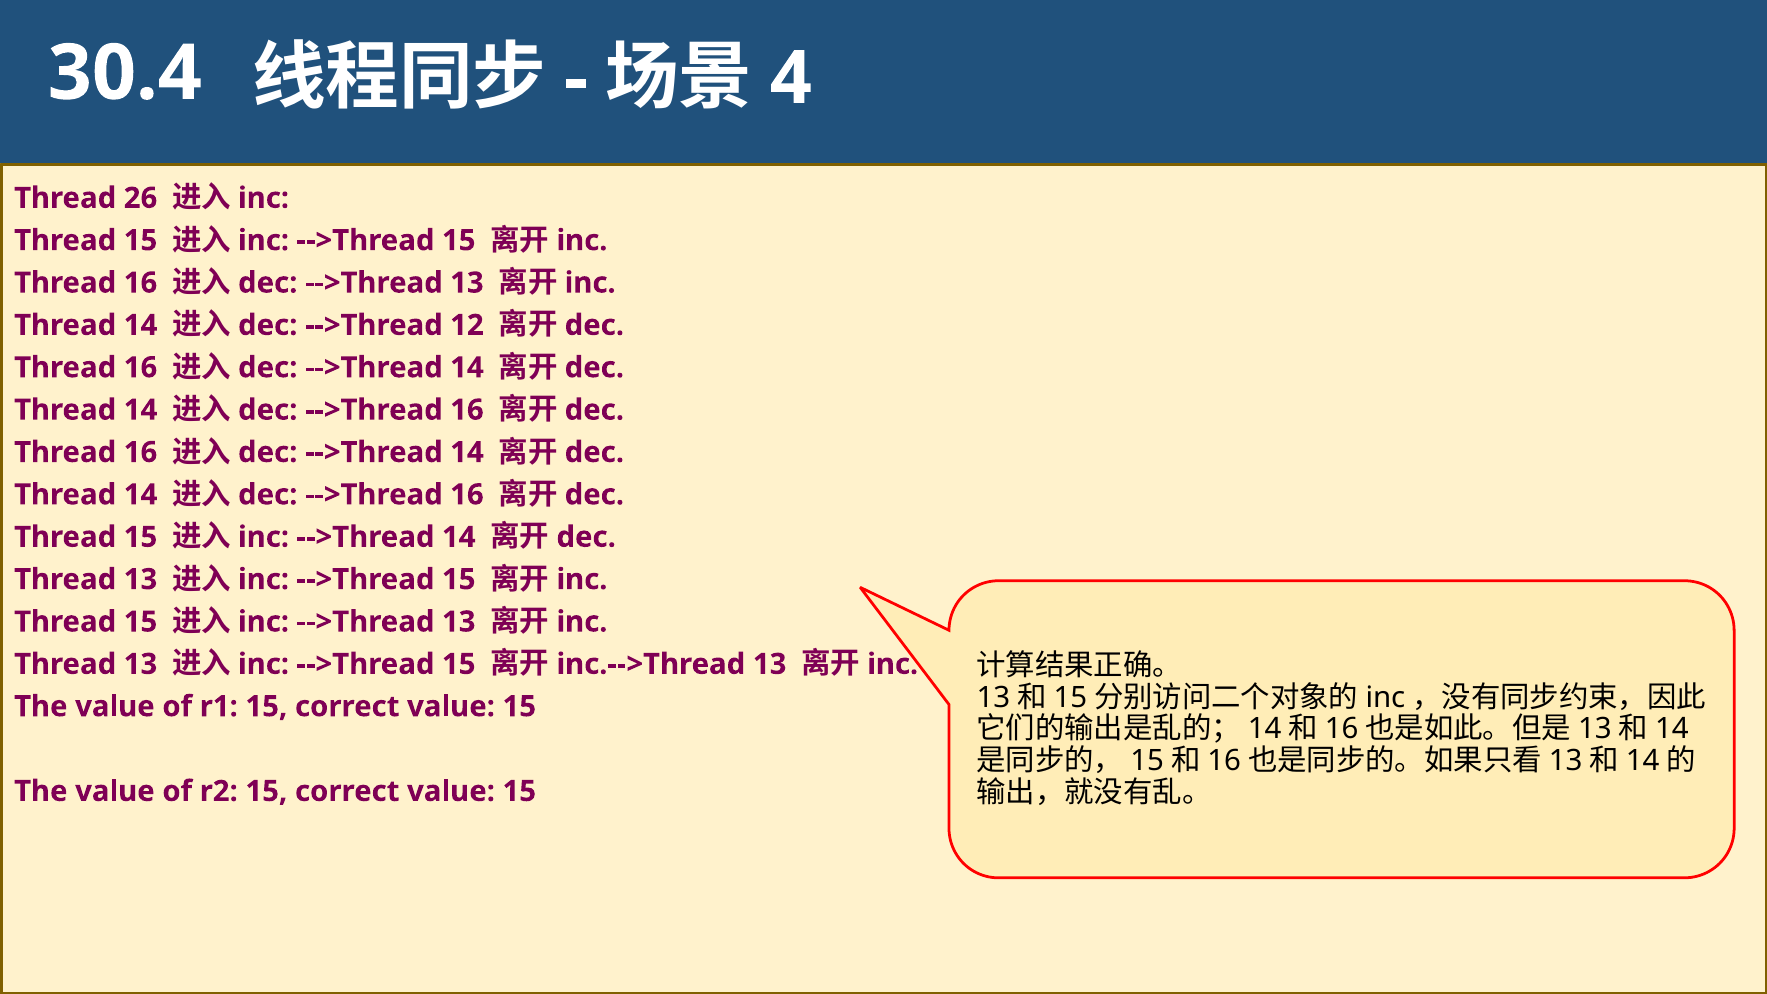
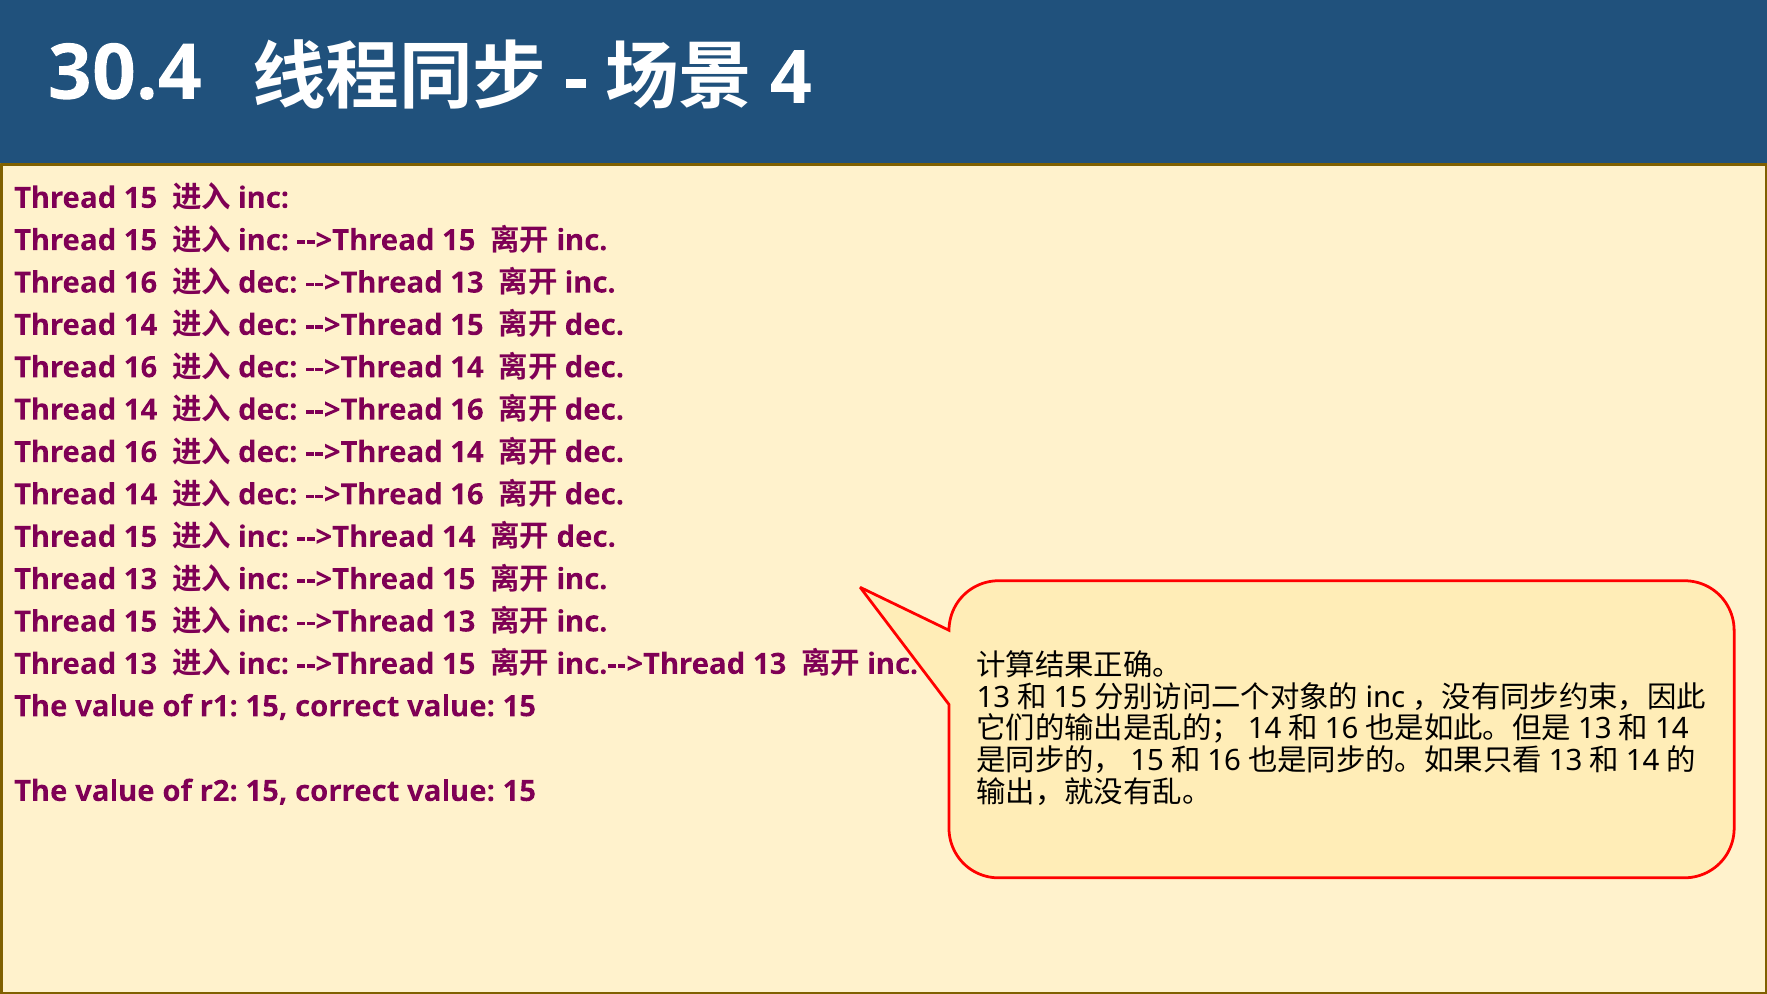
26 at (141, 198): 26 -> 15
12 at (467, 325): 12 -> 15
